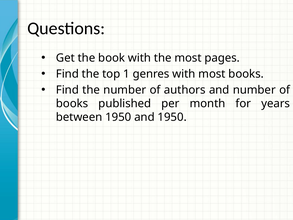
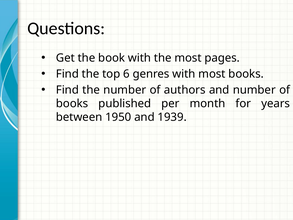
1: 1 -> 6
and 1950: 1950 -> 1939
